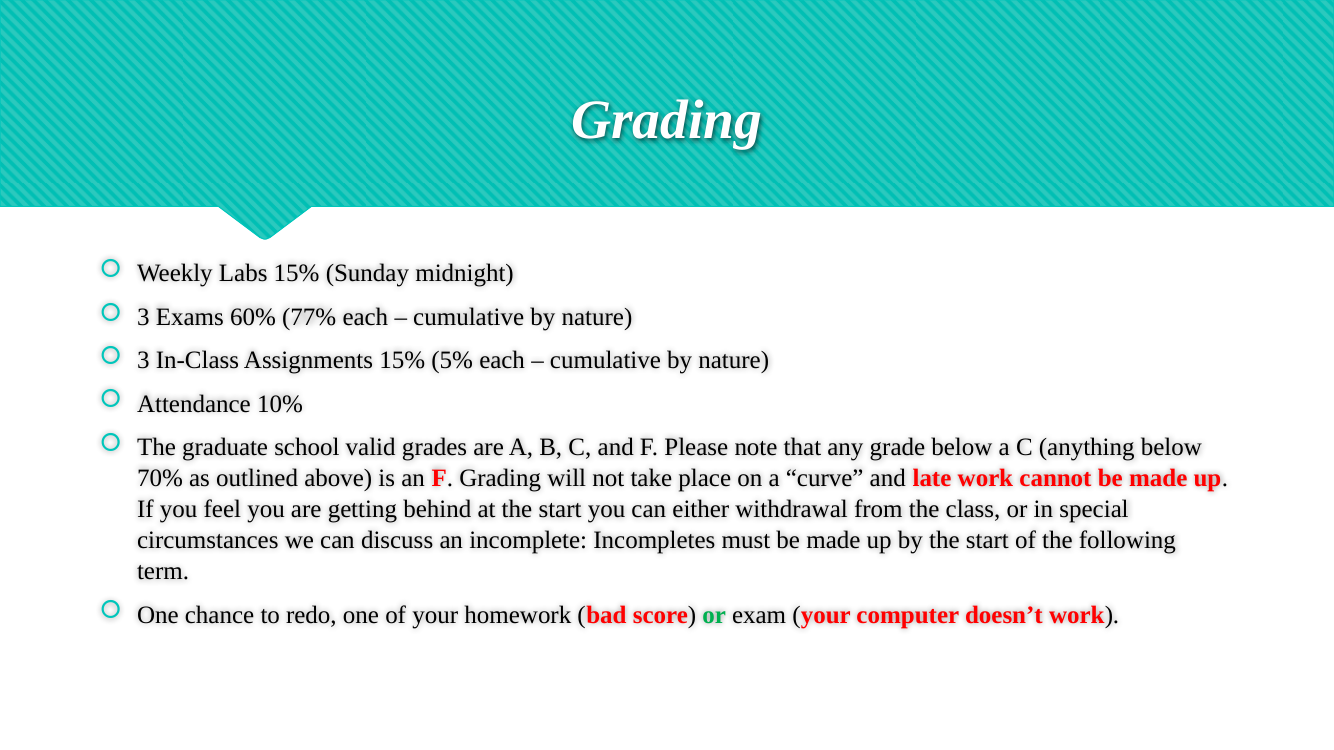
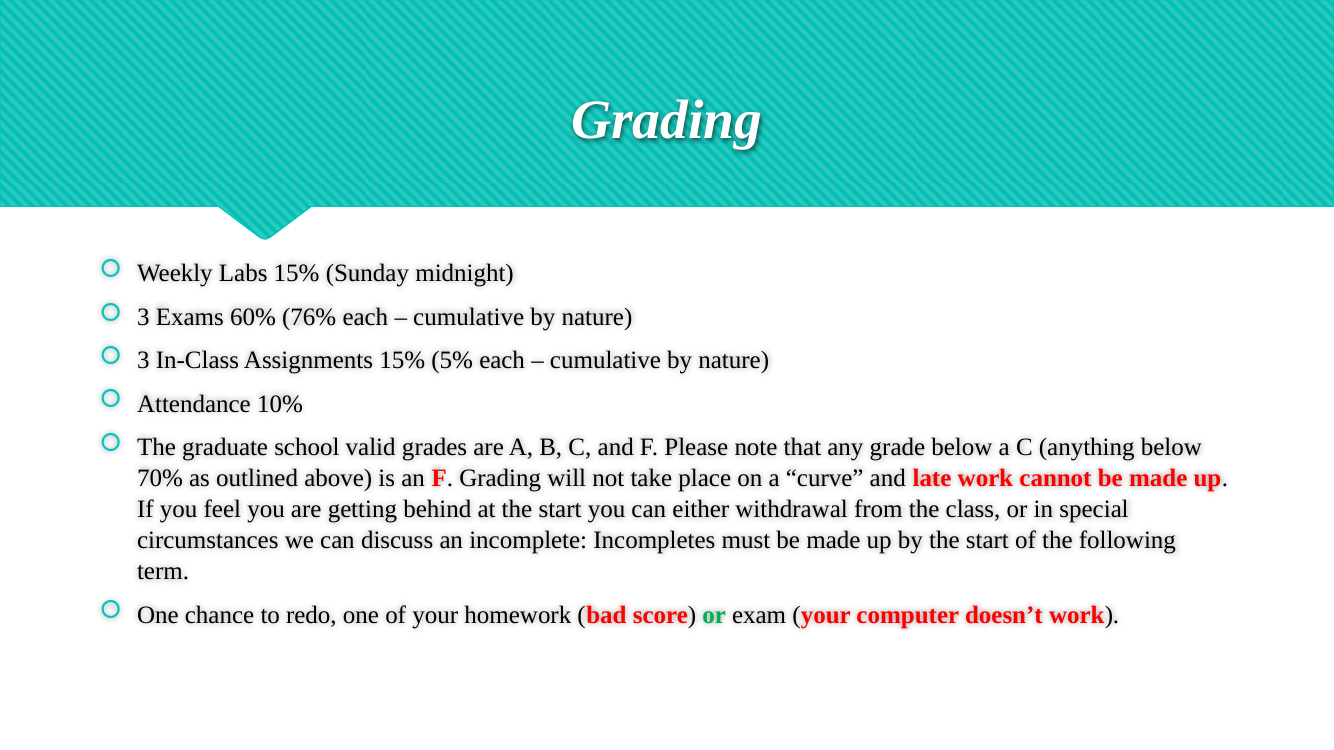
77%: 77% -> 76%
